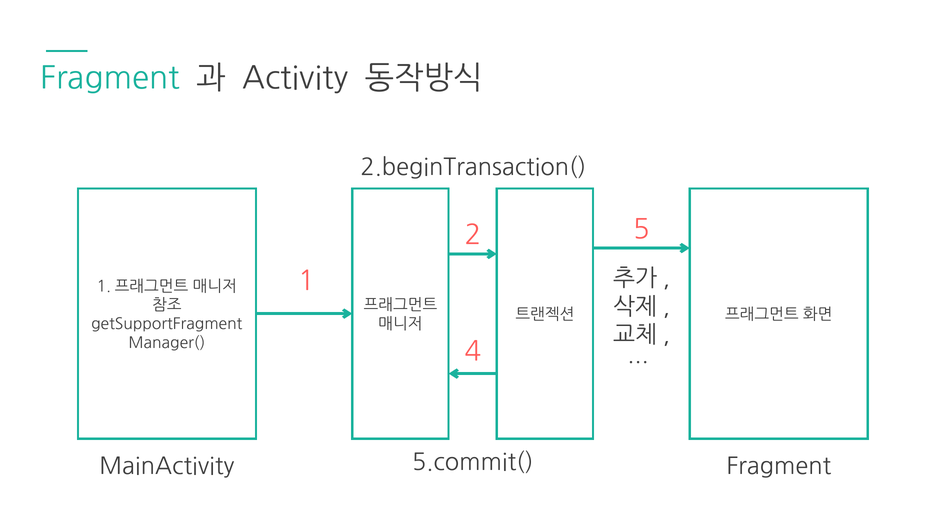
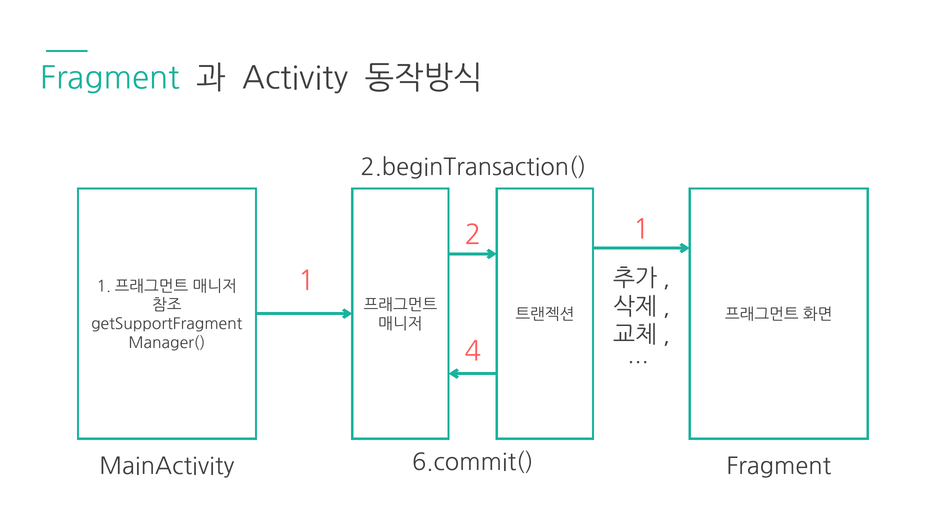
2 5: 5 -> 1
5.commit(: 5.commit( -> 6.commit(
